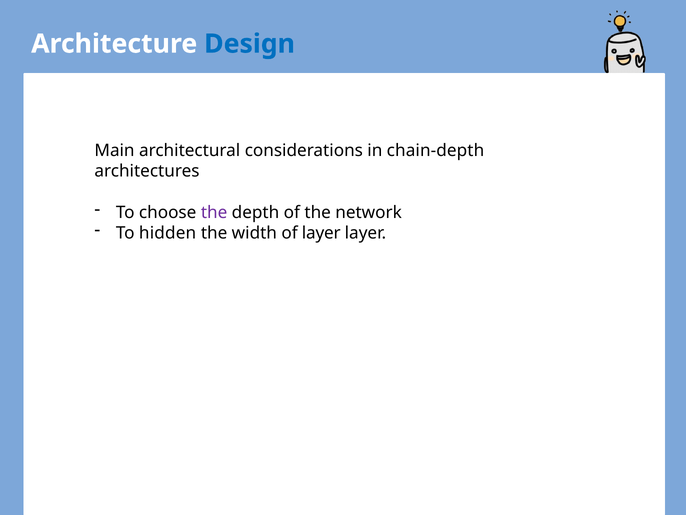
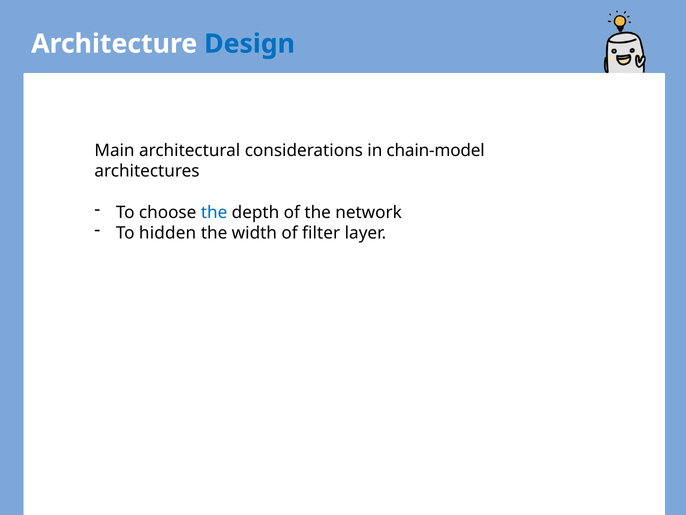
chain-depth: chain-depth -> chain-model
the at (214, 212) colour: purple -> blue
of layer: layer -> filter
